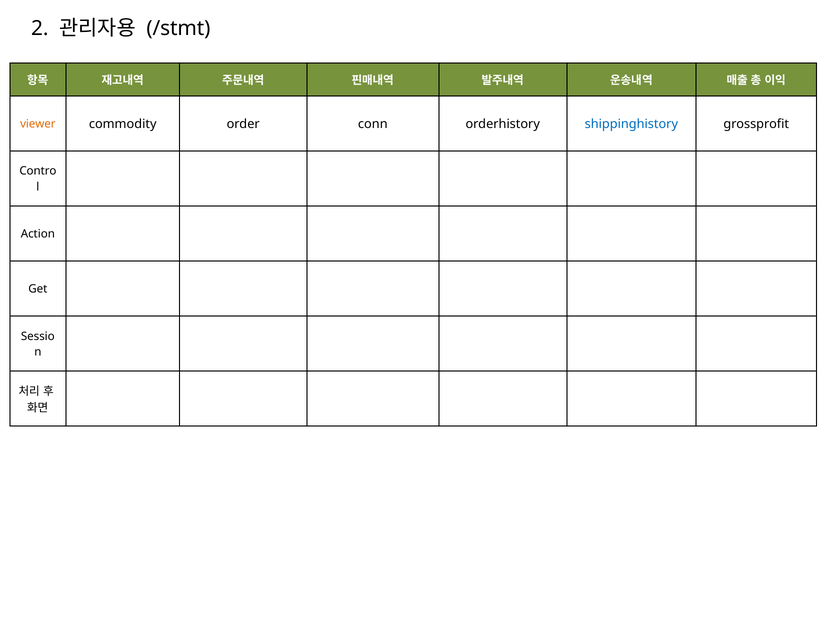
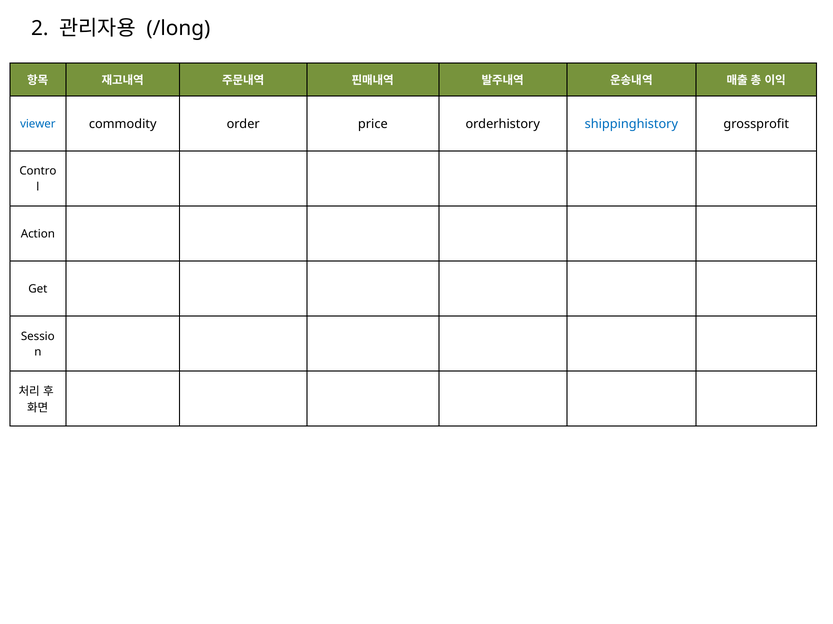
/stmt: /stmt -> /long
viewer colour: orange -> blue
conn: conn -> price
